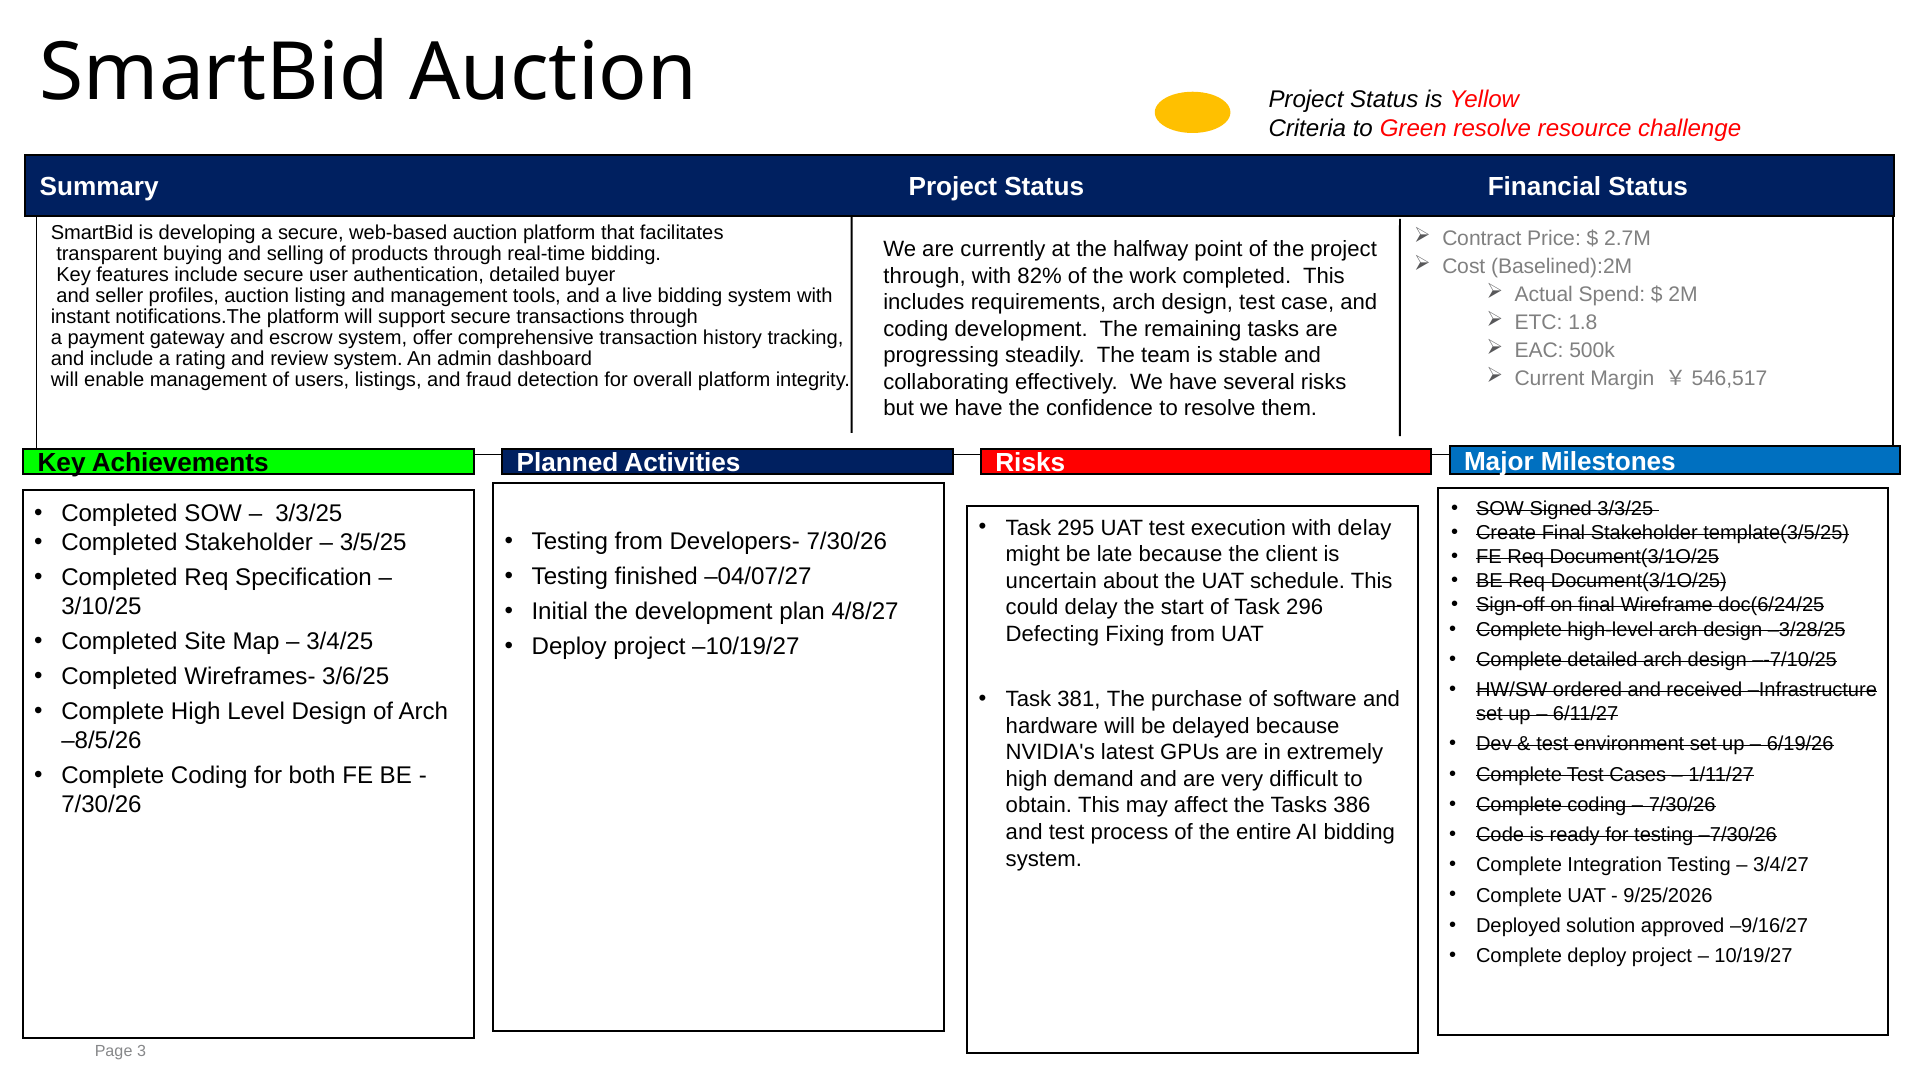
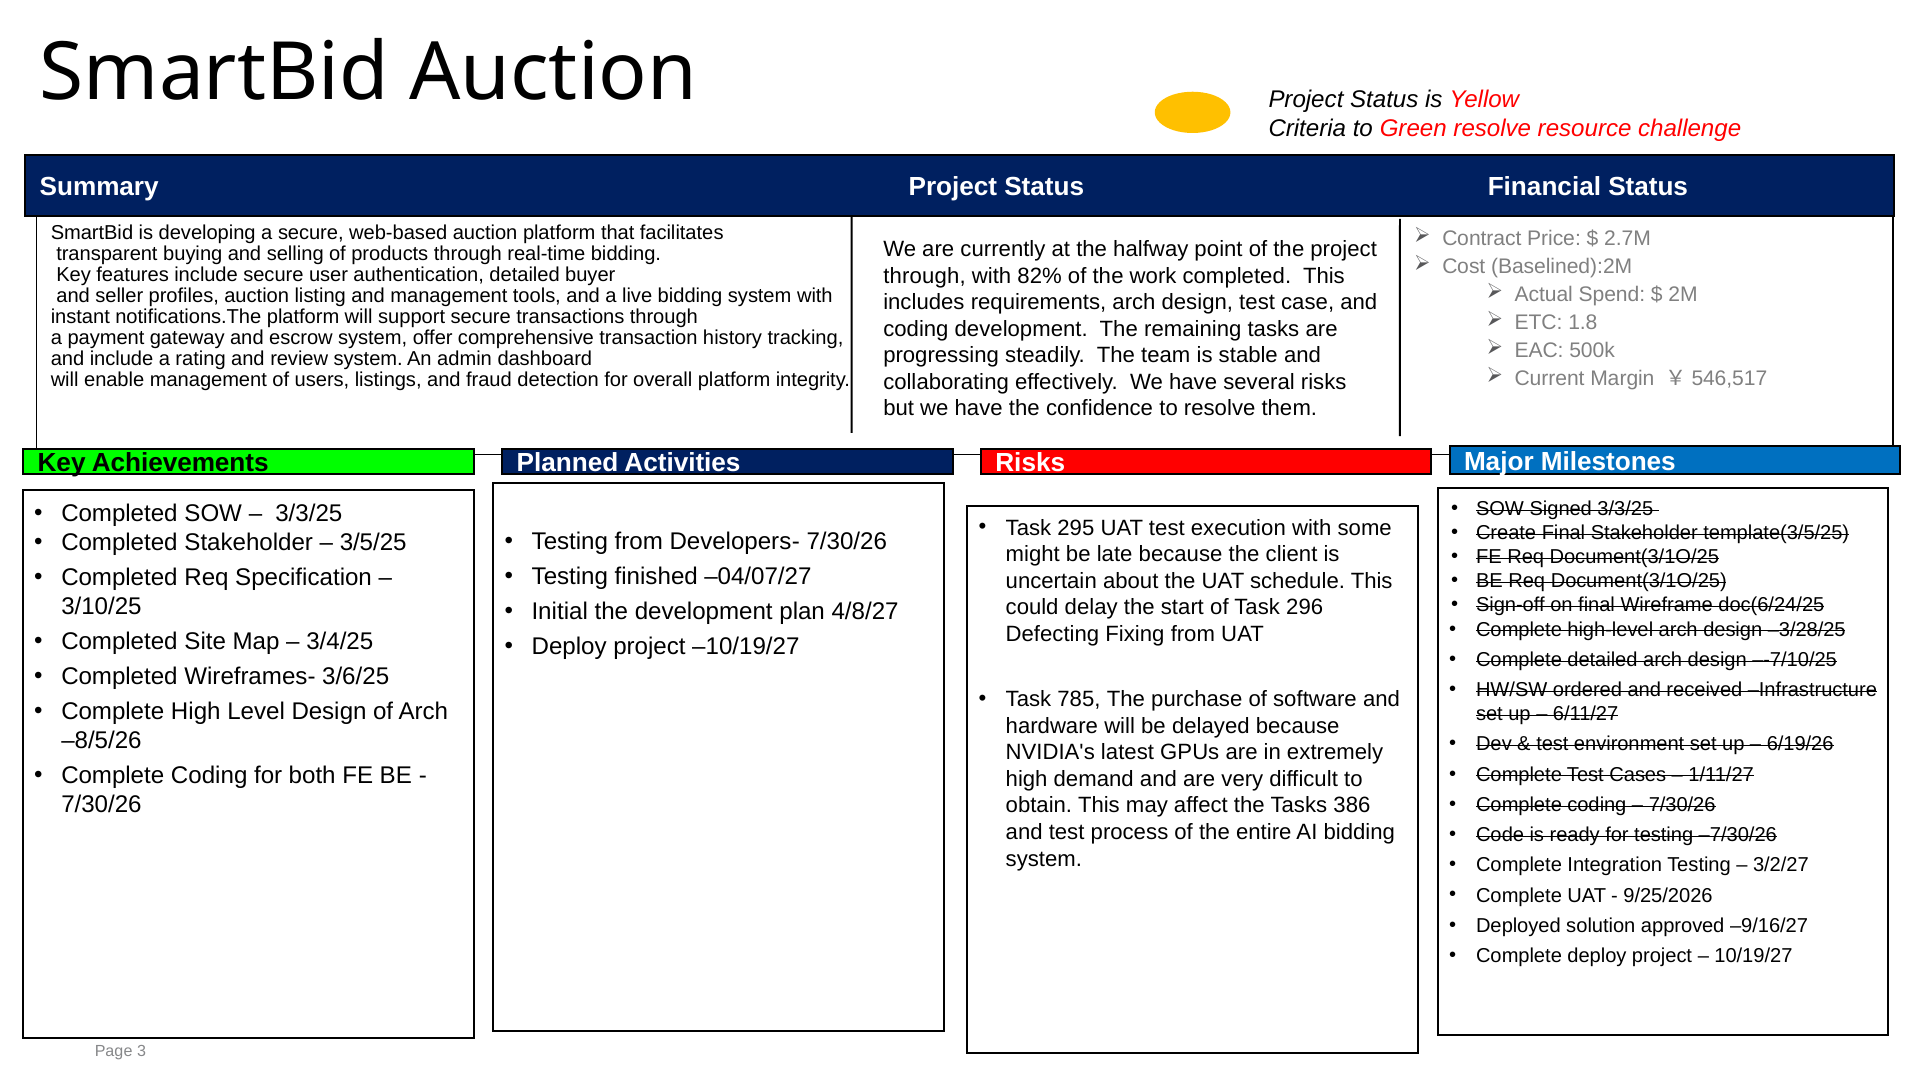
with delay: delay -> some
381: 381 -> 785
3/4/27: 3/4/27 -> 3/2/27
